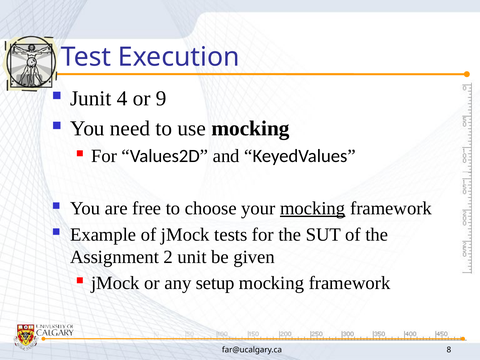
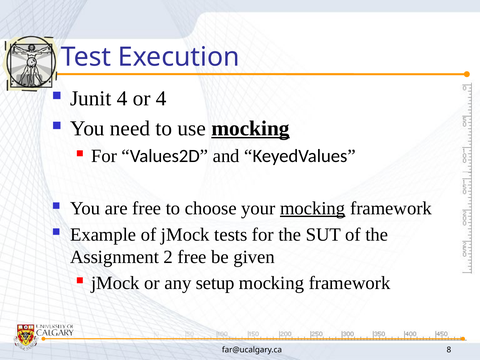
or 9: 9 -> 4
mocking at (251, 128) underline: none -> present
2 unit: unit -> free
